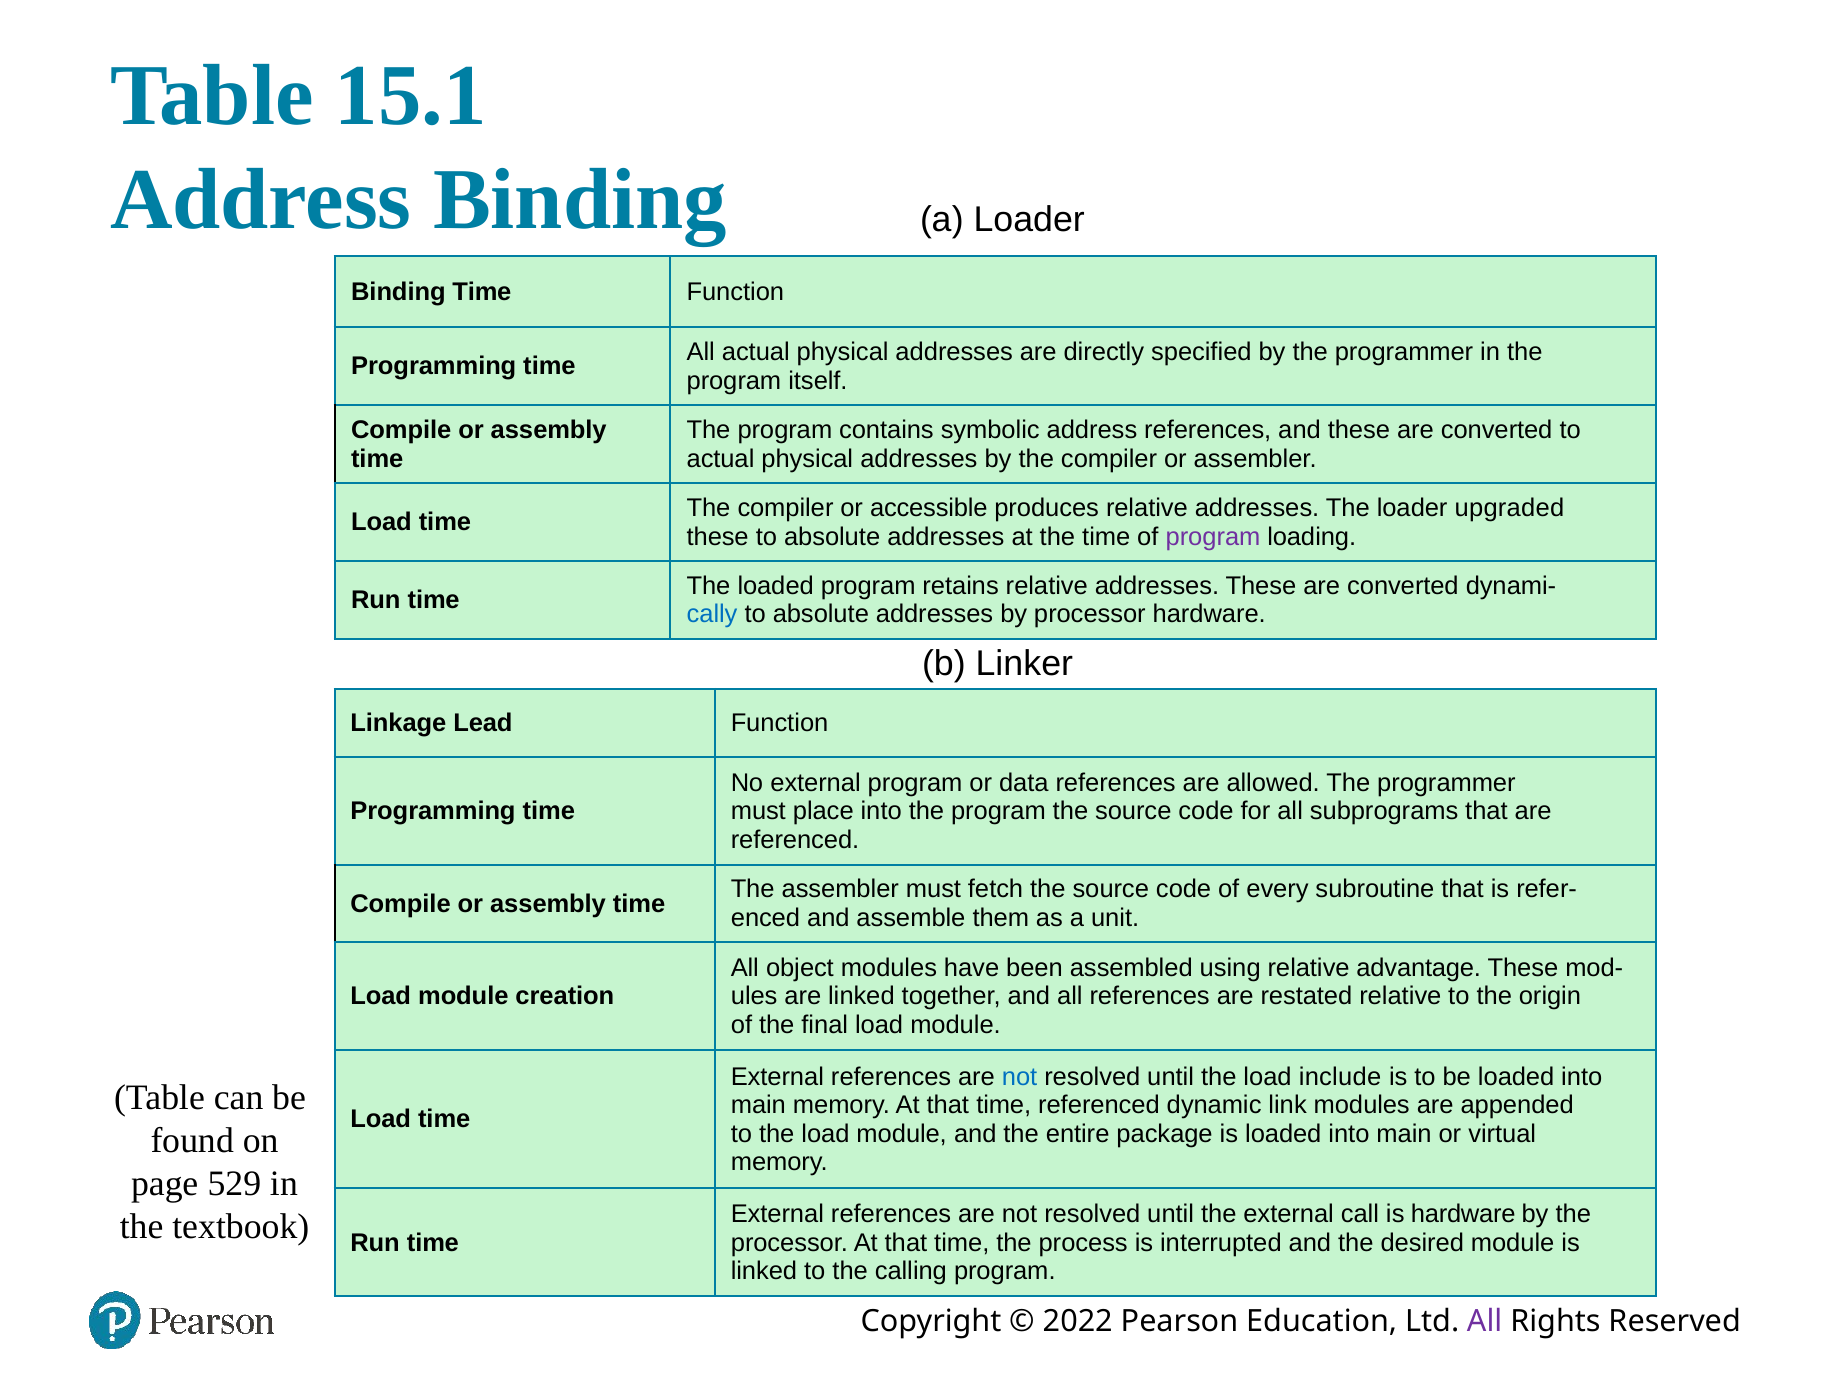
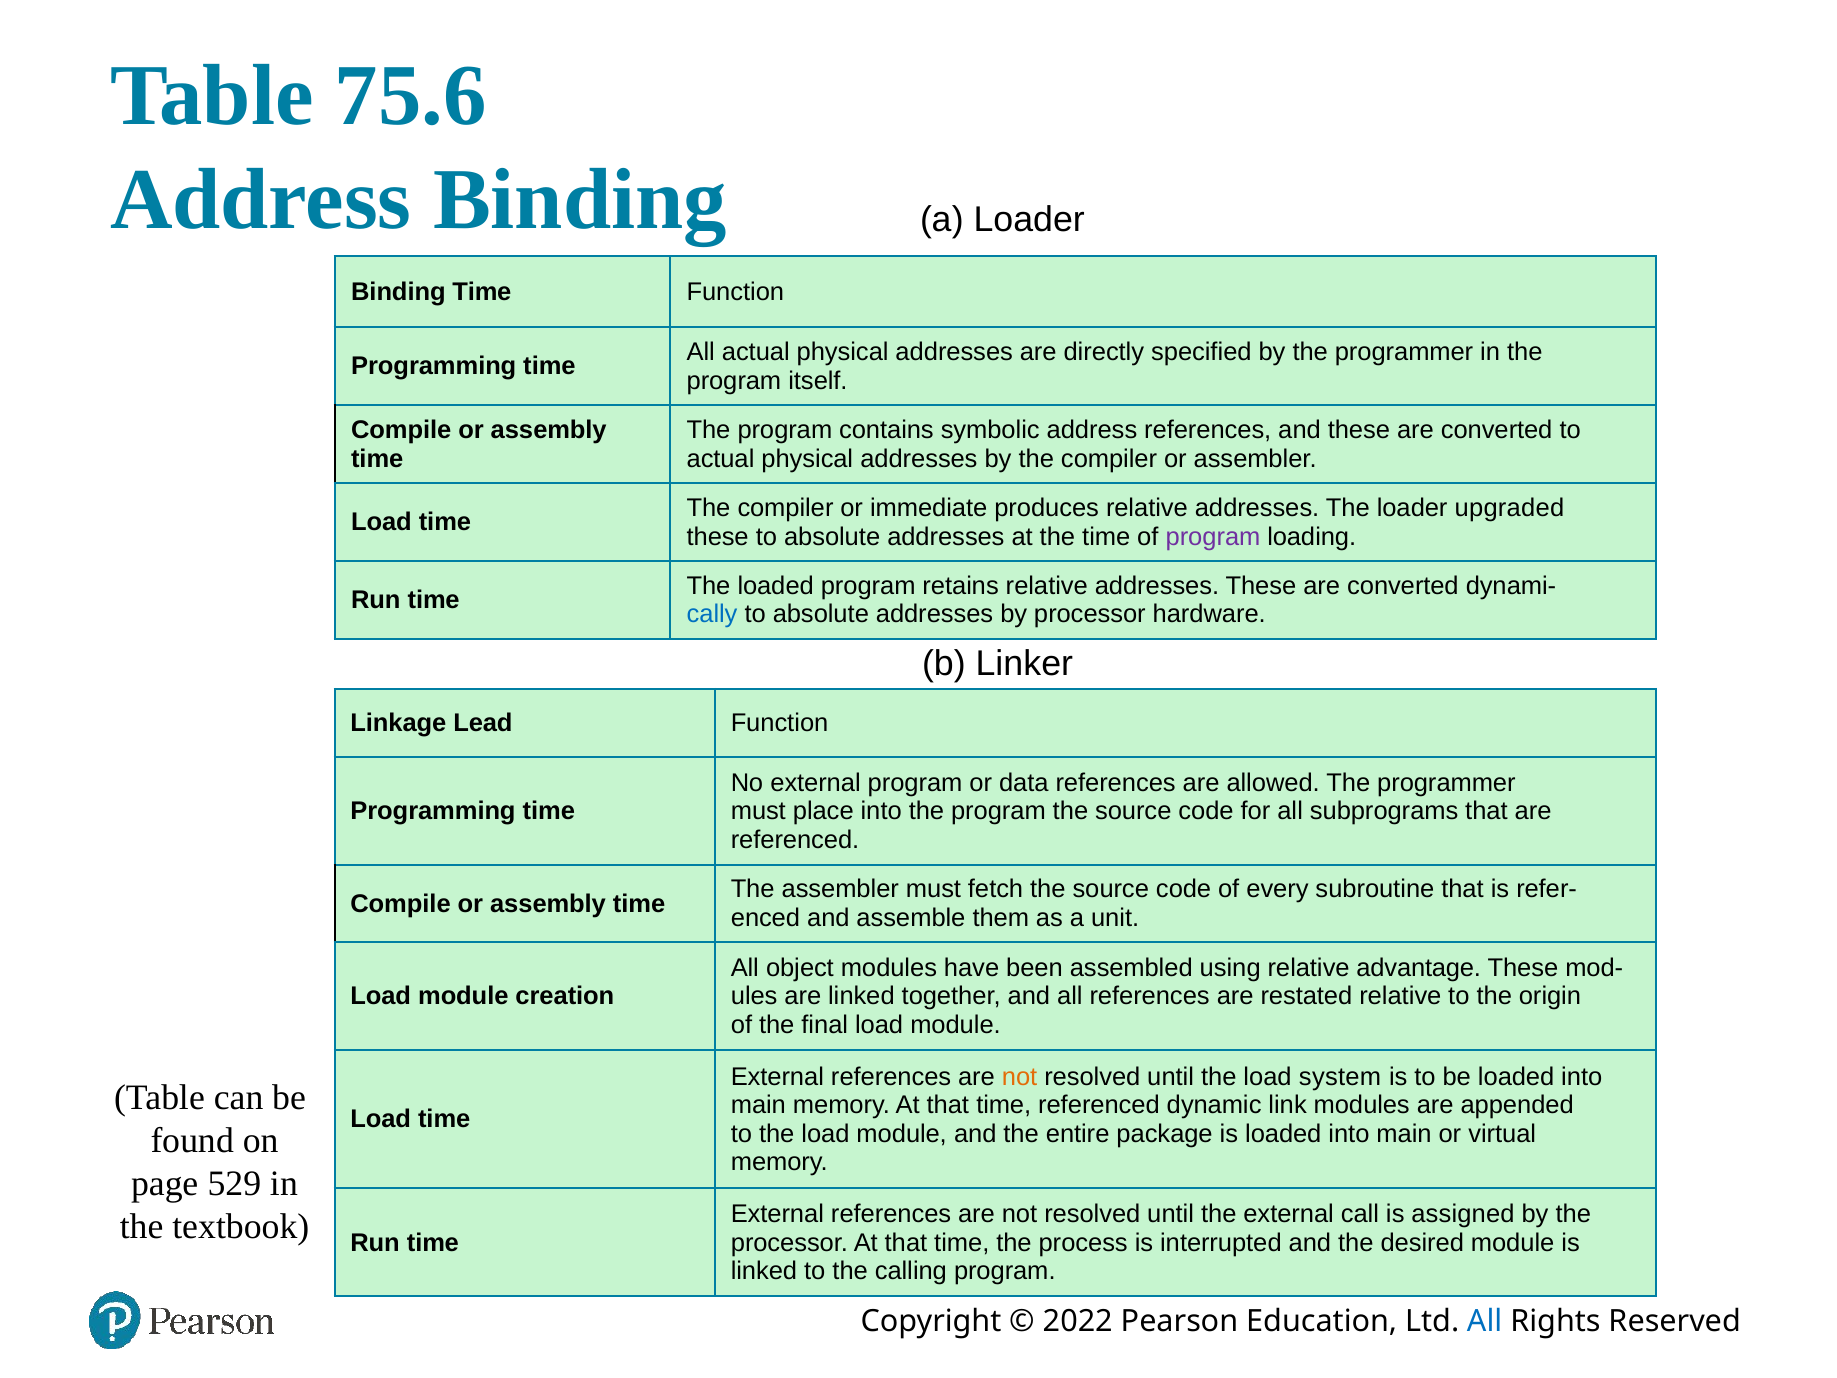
15.1: 15.1 -> 75.6
accessible: accessible -> immediate
not at (1020, 1076) colour: blue -> orange
include: include -> system
is hardware: hardware -> assigned
All at (1485, 1321) colour: purple -> blue
